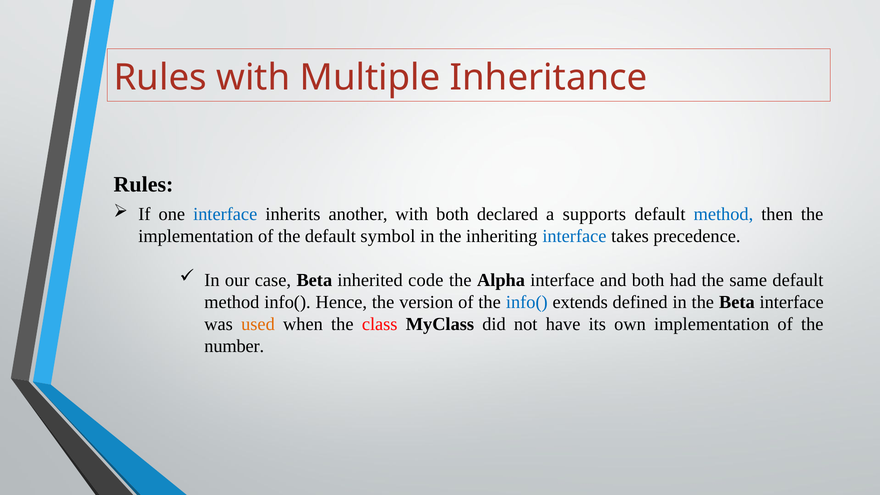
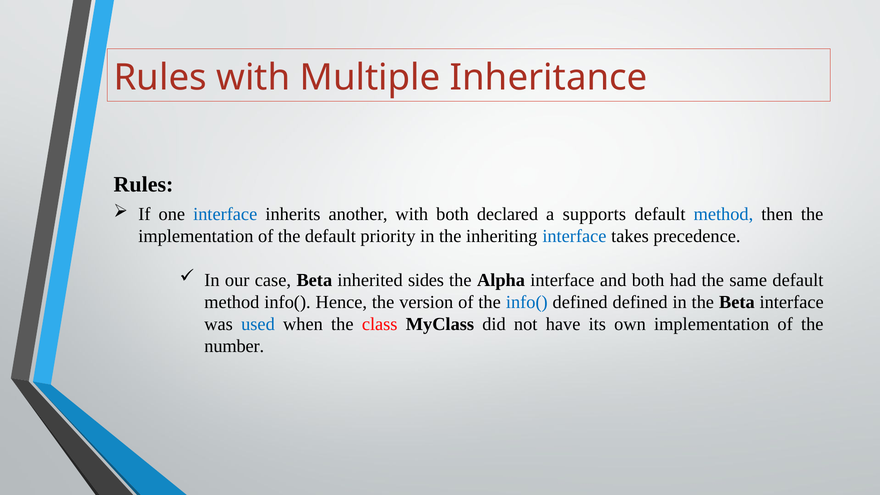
symbol: symbol -> priority
code: code -> sides
info( extends: extends -> defined
used colour: orange -> blue
